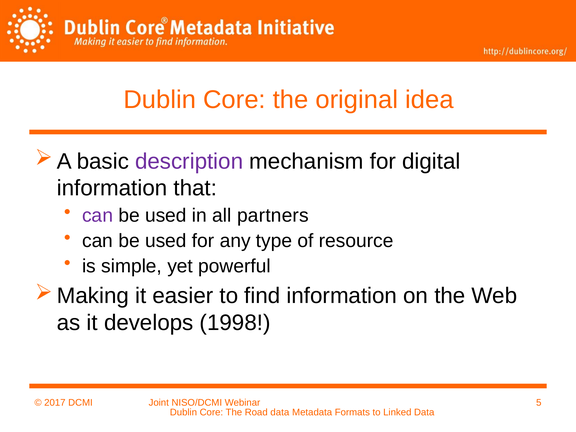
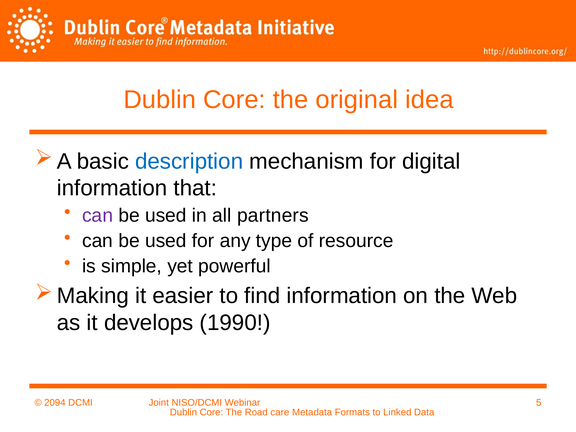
description colour: purple -> blue
1998: 1998 -> 1990
2017: 2017 -> 2094
Road data: data -> care
